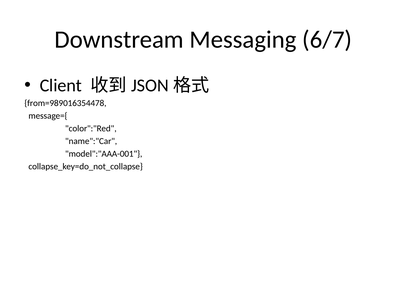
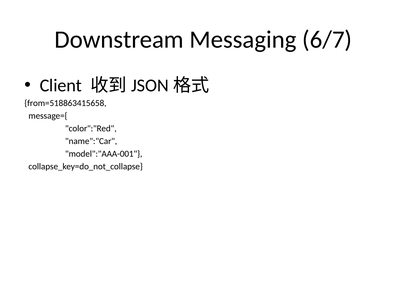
from=989016354478: from=989016354478 -> from=518863415658
